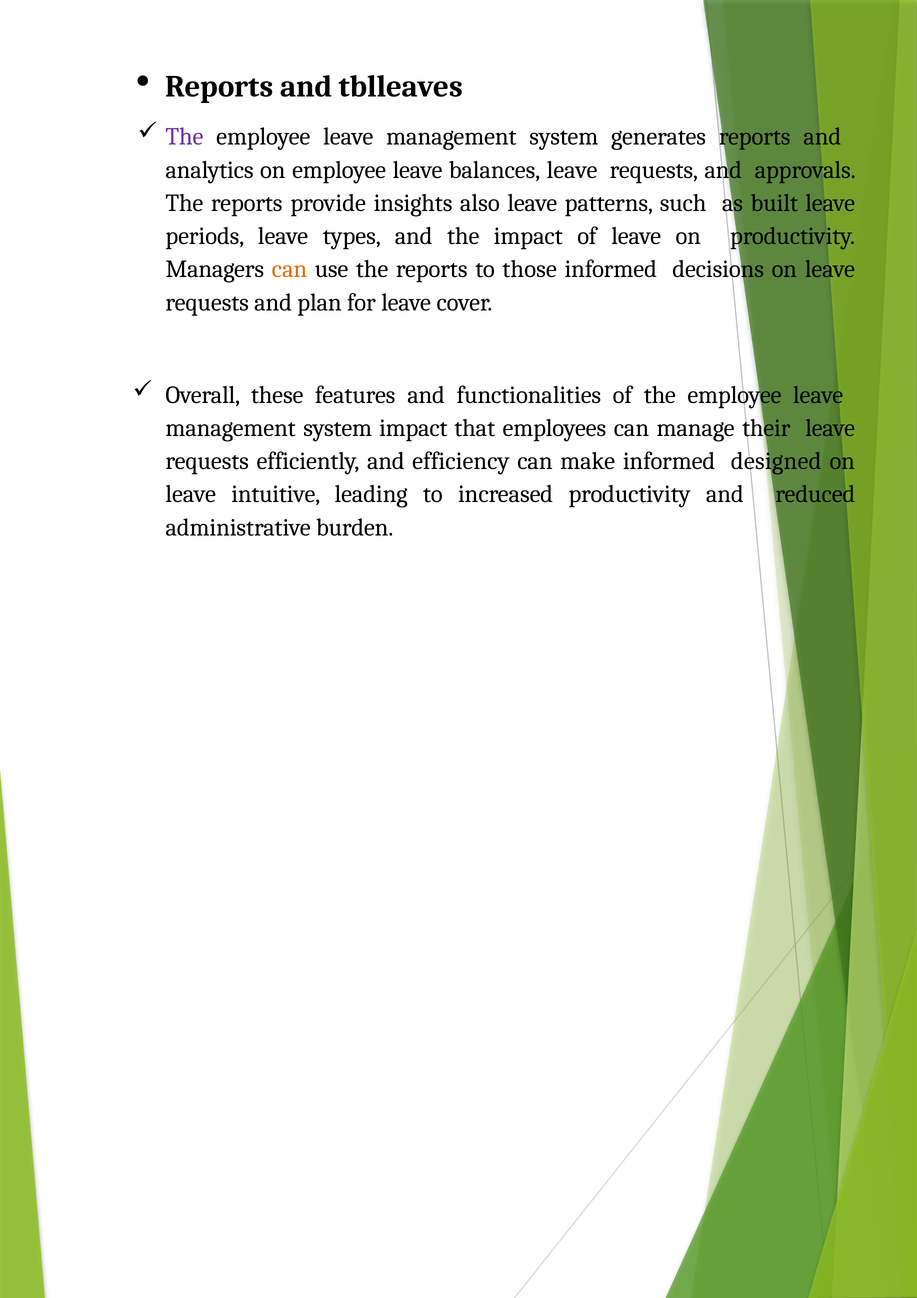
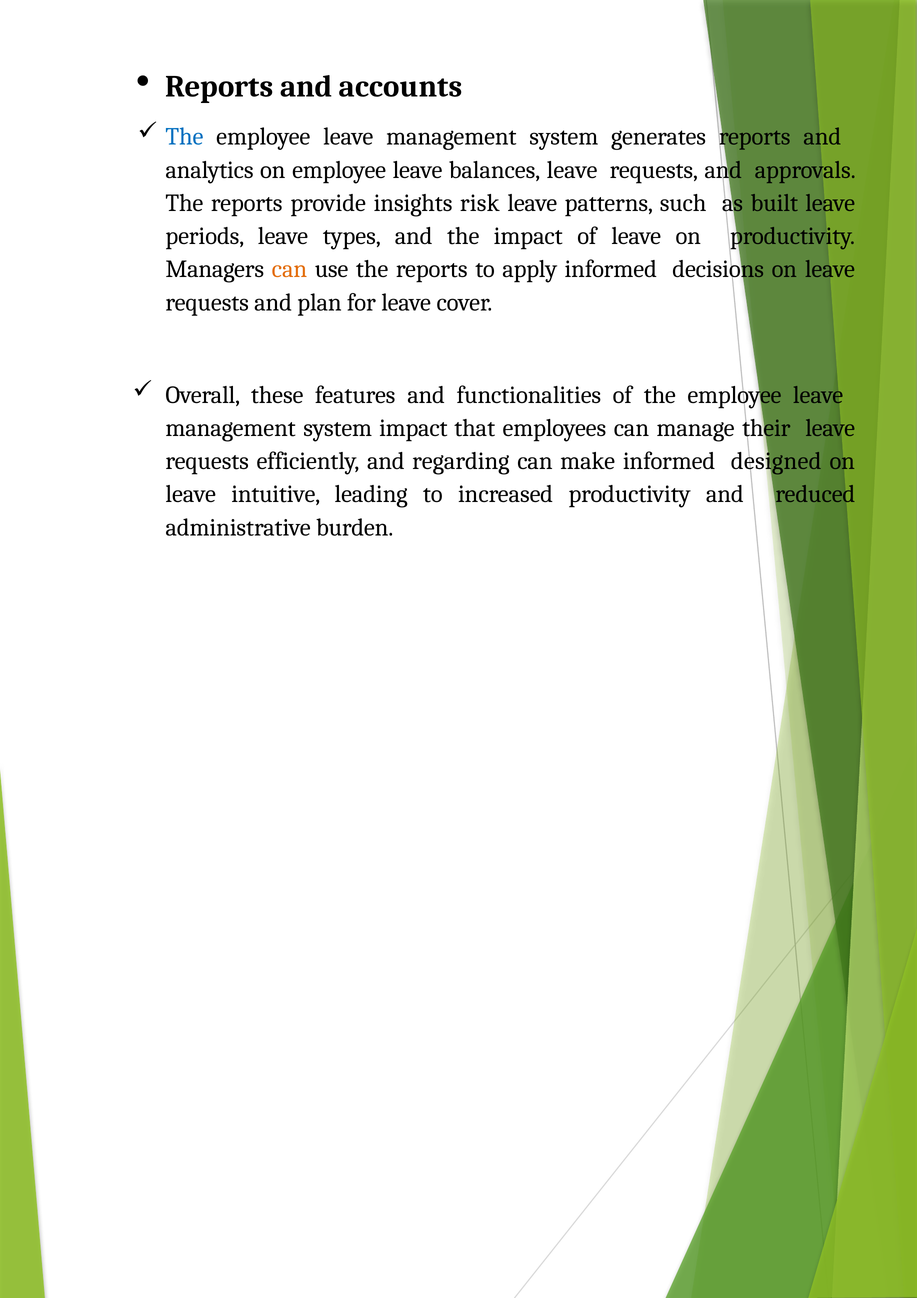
tblleaves: tblleaves -> accounts
The at (184, 137) colour: purple -> blue
also: also -> risk
those: those -> apply
efficiency: efficiency -> regarding
